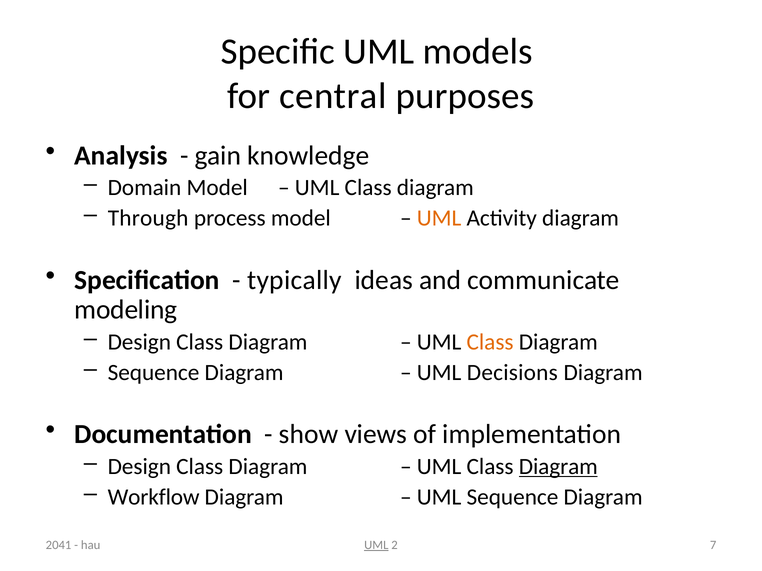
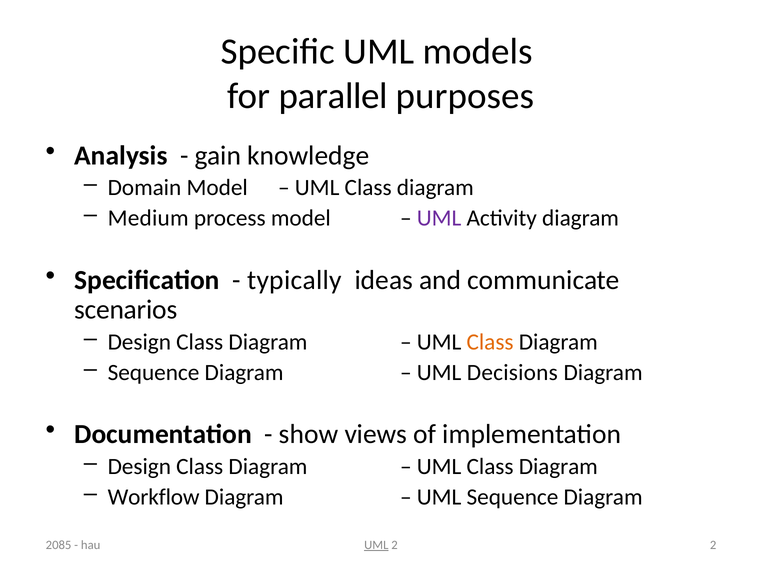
central: central -> parallel
Through: Through -> Medium
UML at (439, 218) colour: orange -> purple
modeling: modeling -> scenarios
Diagram at (558, 467) underline: present -> none
2 7: 7 -> 2
2041: 2041 -> 2085
